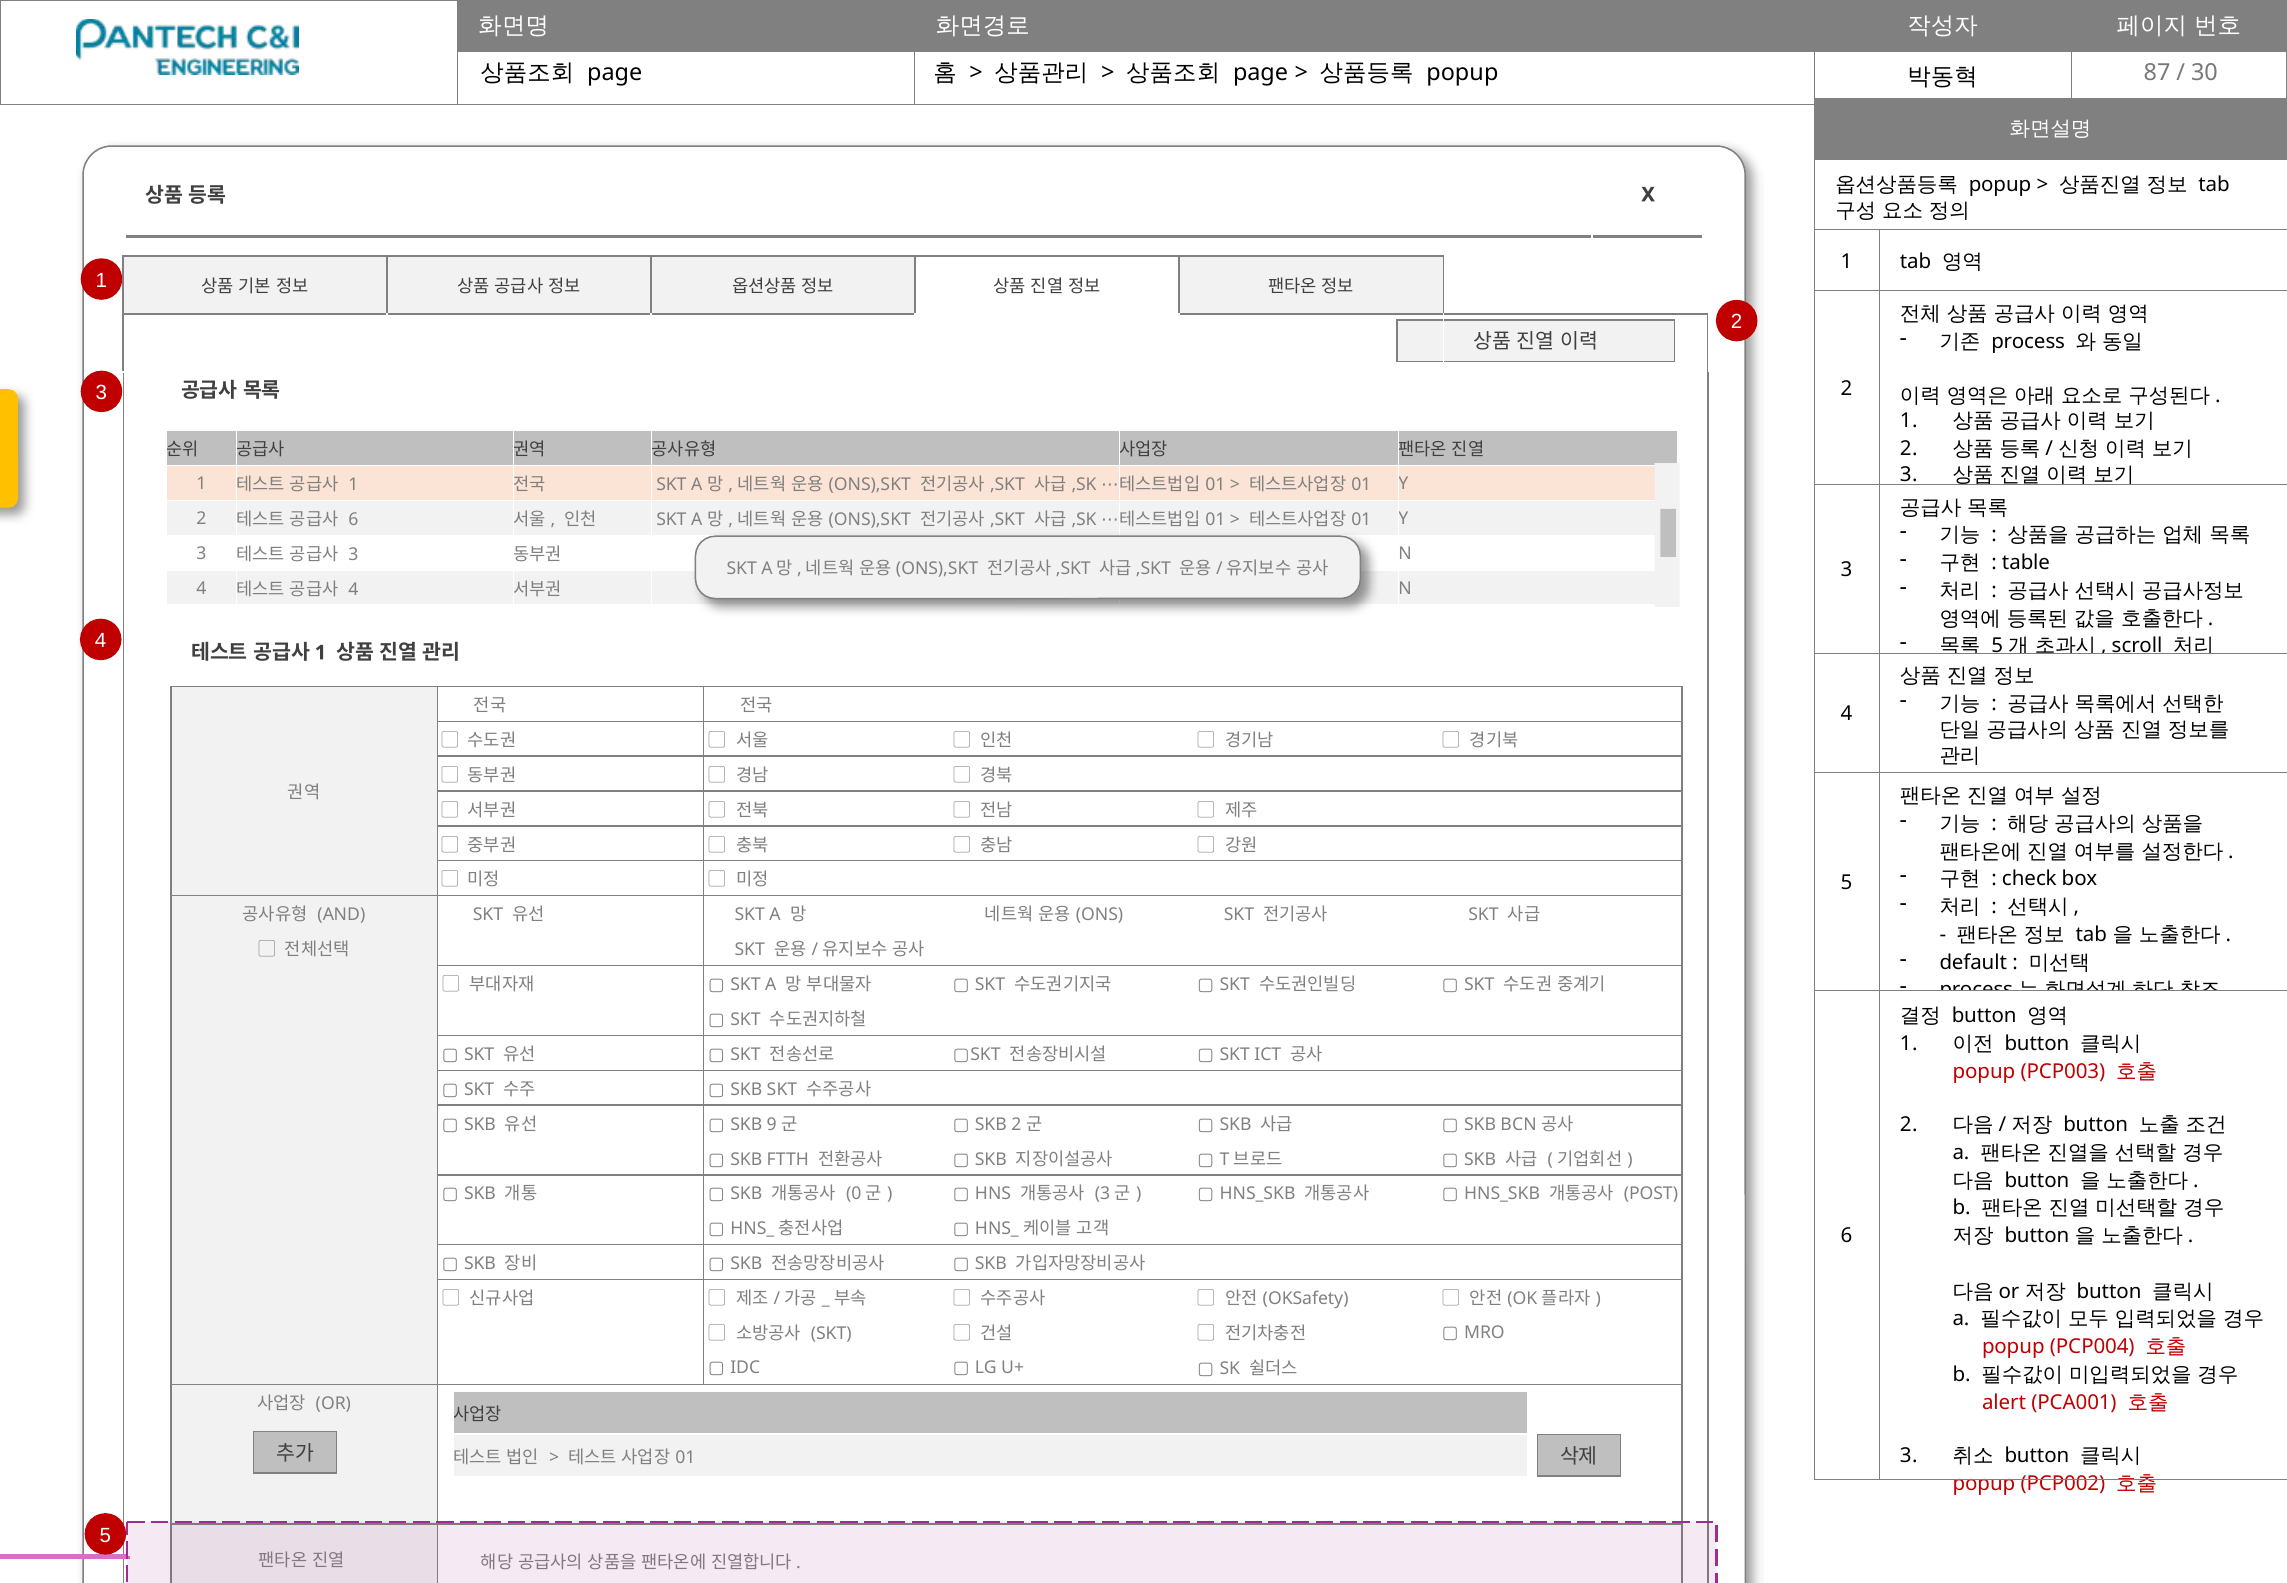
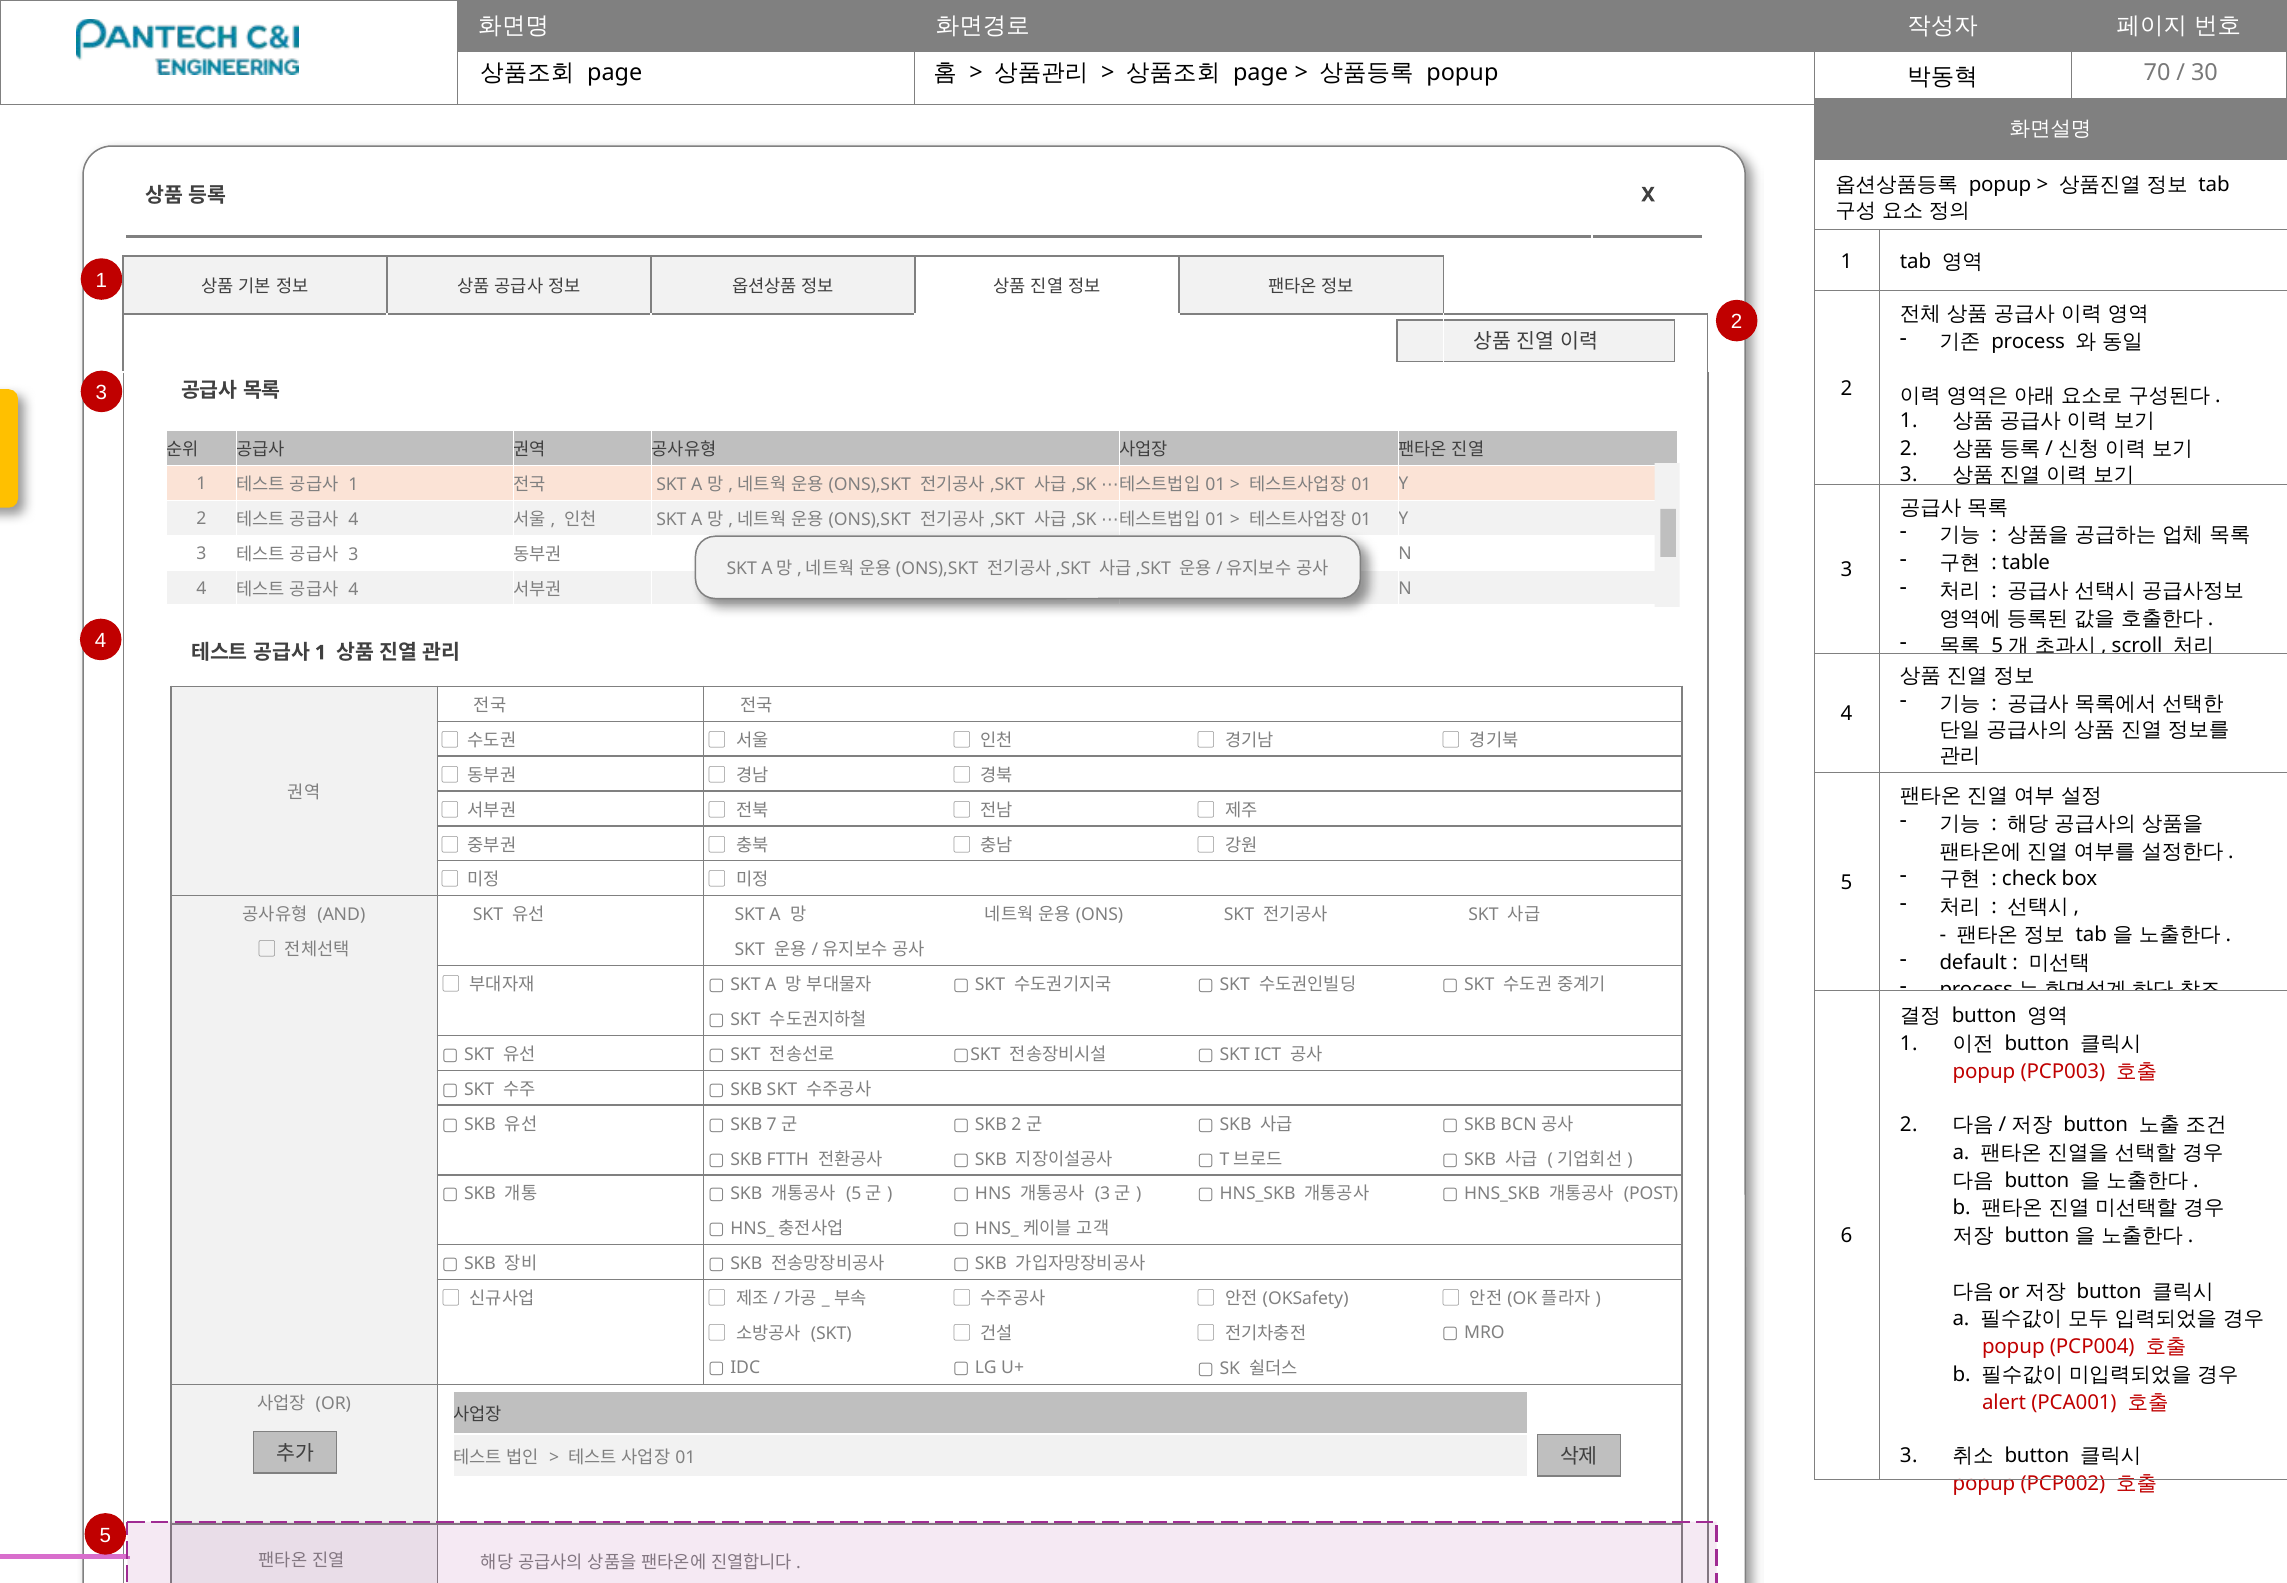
87: 87 -> 70
6 at (354, 520): 6 -> 4
9: 9 -> 7
0 at (854, 1194): 0 -> 5
